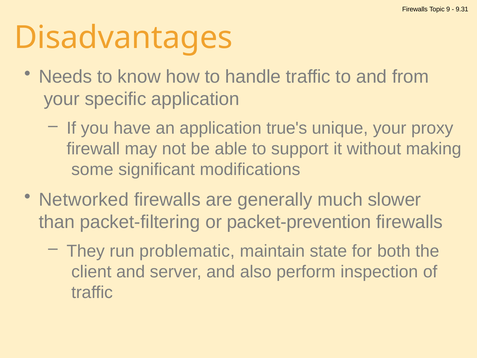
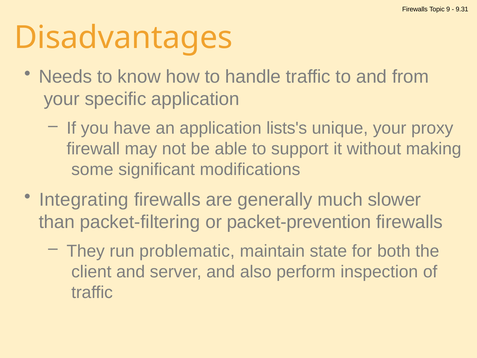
true's: true's -> lists's
Networked: Networked -> Integrating
